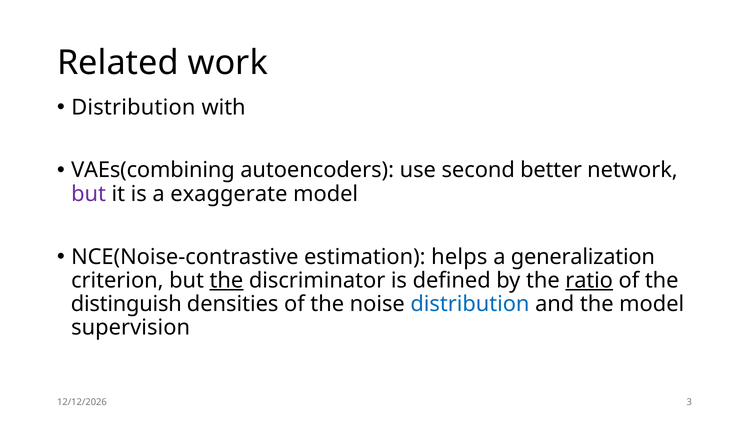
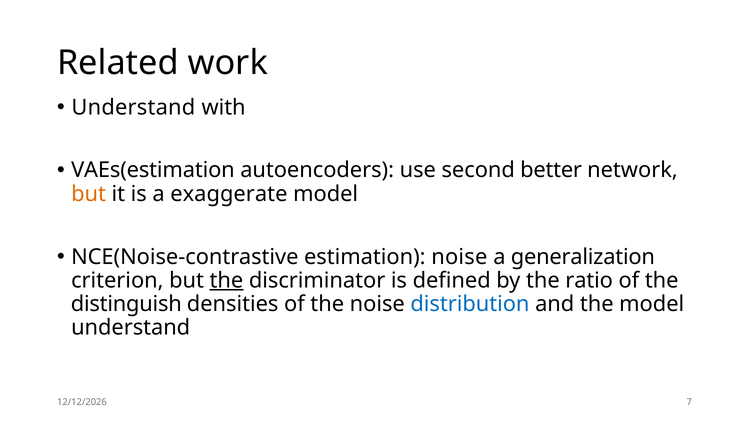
Distribution at (133, 107): Distribution -> Understand
VAEs(combining: VAEs(combining -> VAEs(estimation
but at (89, 194) colour: purple -> orange
estimation helps: helps -> noise
ratio underline: present -> none
supervision at (131, 327): supervision -> understand
3: 3 -> 7
